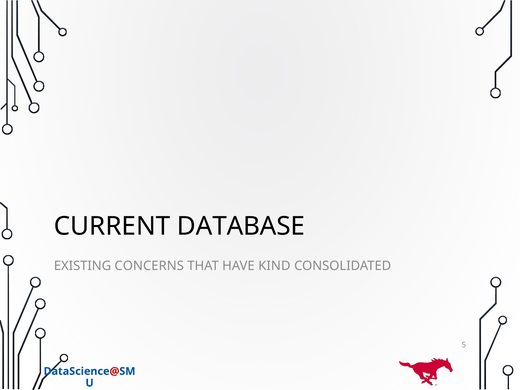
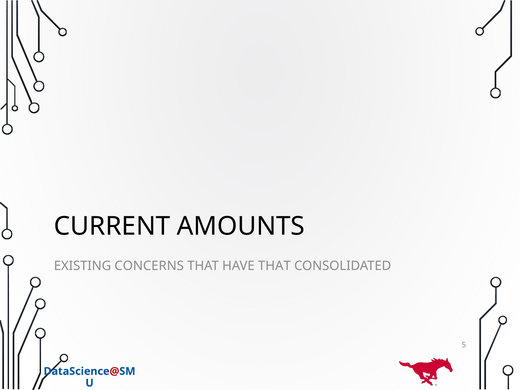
DATABASE: DATABASE -> AMOUNTS
HAVE KIND: KIND -> THAT
